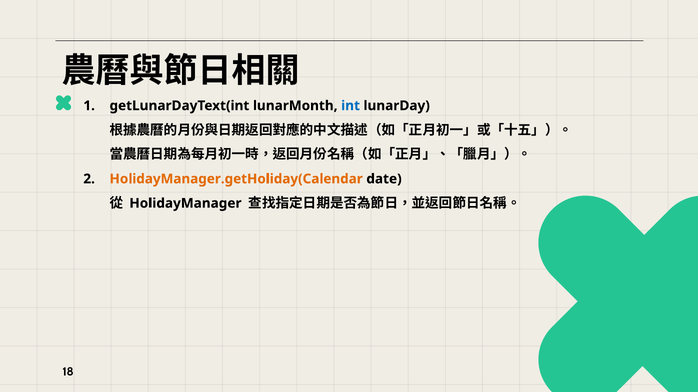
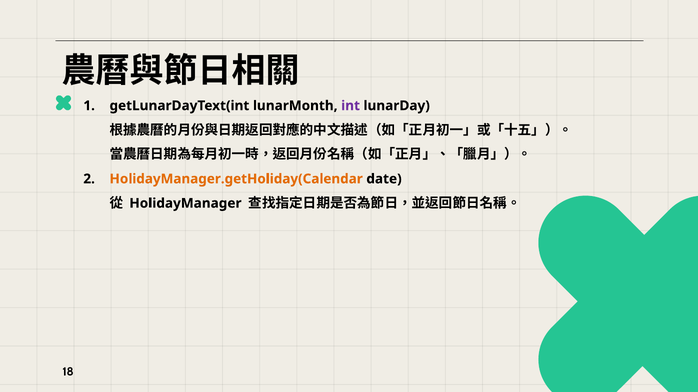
int colour: blue -> purple
